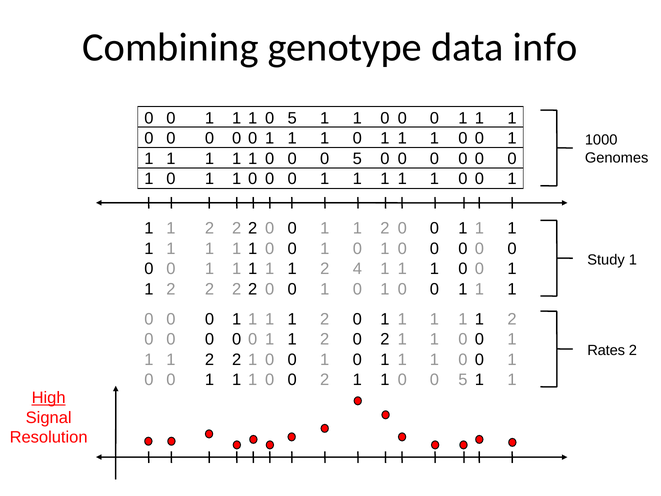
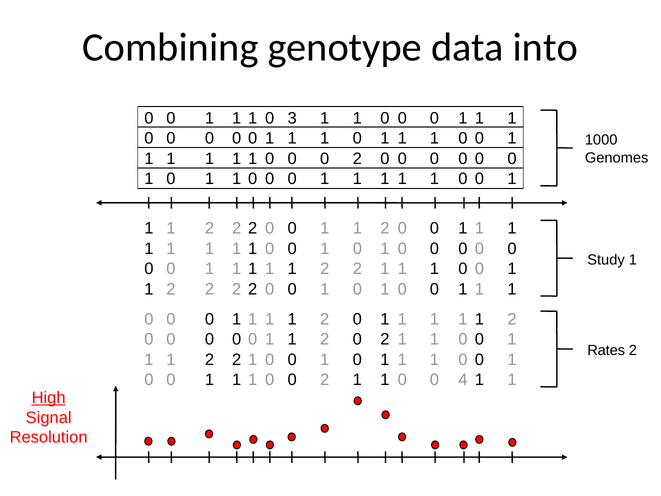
info: info -> into
0 0 0 5: 5 -> 3
5 at (357, 159): 5 -> 2
4 at (357, 269): 4 -> 2
5 at (463, 380): 5 -> 4
